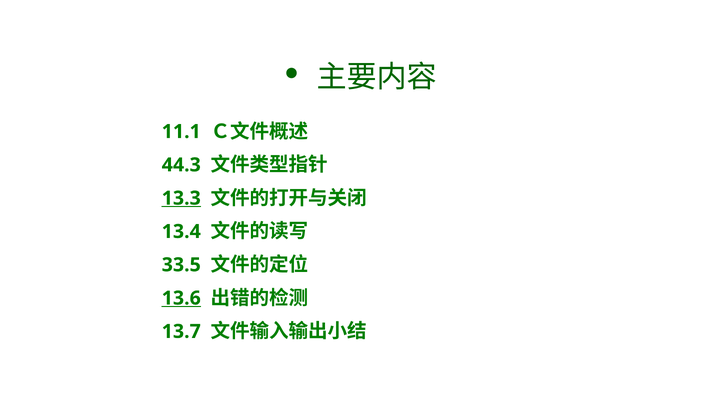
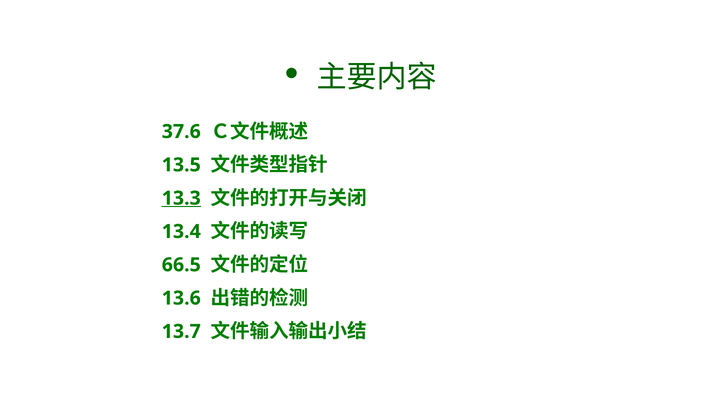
11.1: 11.1 -> 37.6
44.3: 44.3 -> 13.5
33.5: 33.5 -> 66.5
13.6 underline: present -> none
